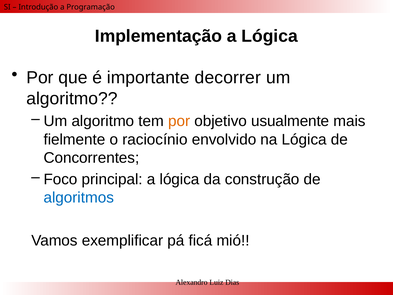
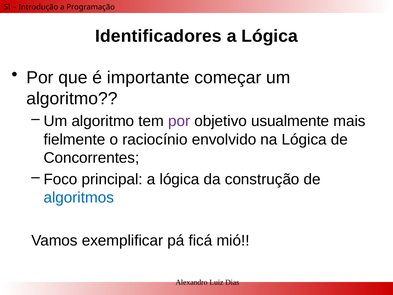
Implementação: Implementação -> Identificadores
decorrer: decorrer -> começar
por at (179, 121) colour: orange -> purple
